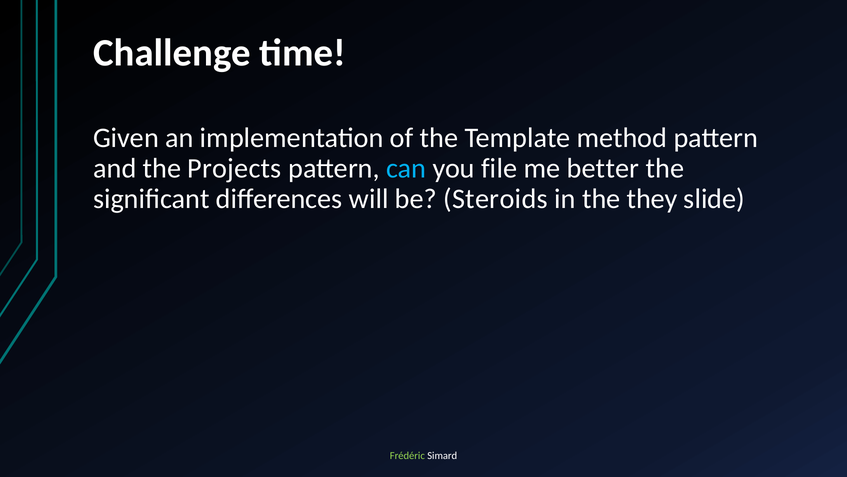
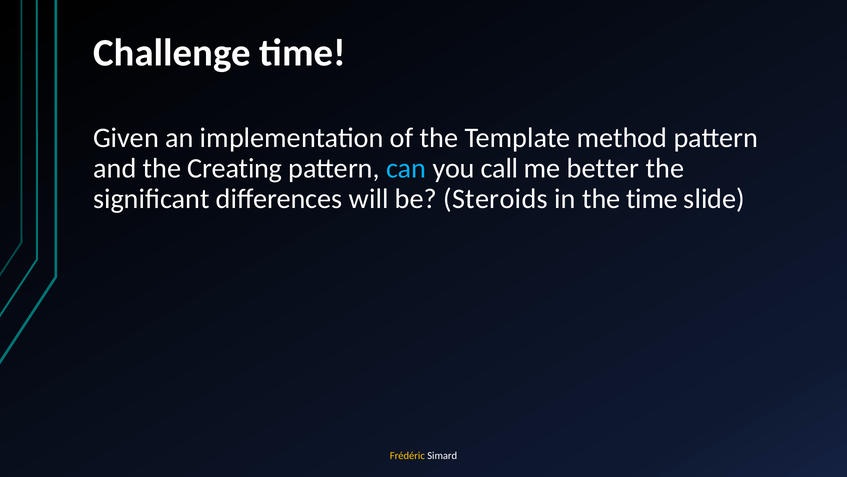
Projects: Projects -> Creating
file: file -> call
the they: they -> time
Frédéric colour: light green -> yellow
